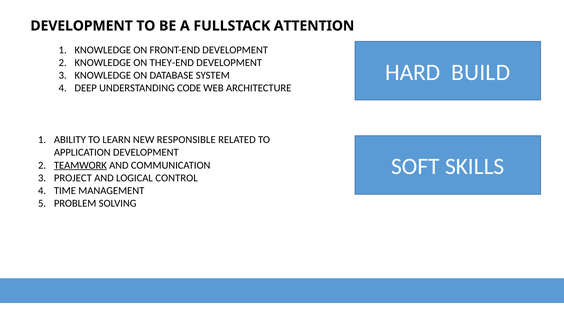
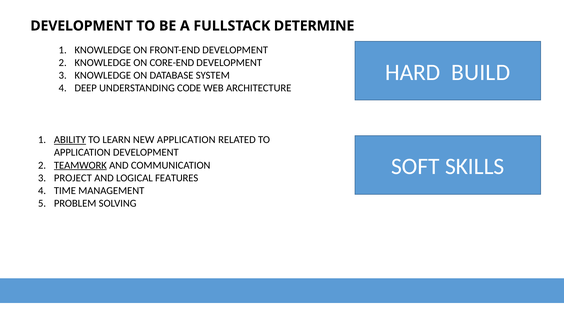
ATTENTION: ATTENTION -> DETERMINE
THEY-END: THEY-END -> CORE-END
ABILITY underline: none -> present
NEW RESPONSIBLE: RESPONSIBLE -> APPLICATION
CONTROL: CONTROL -> FEATURES
